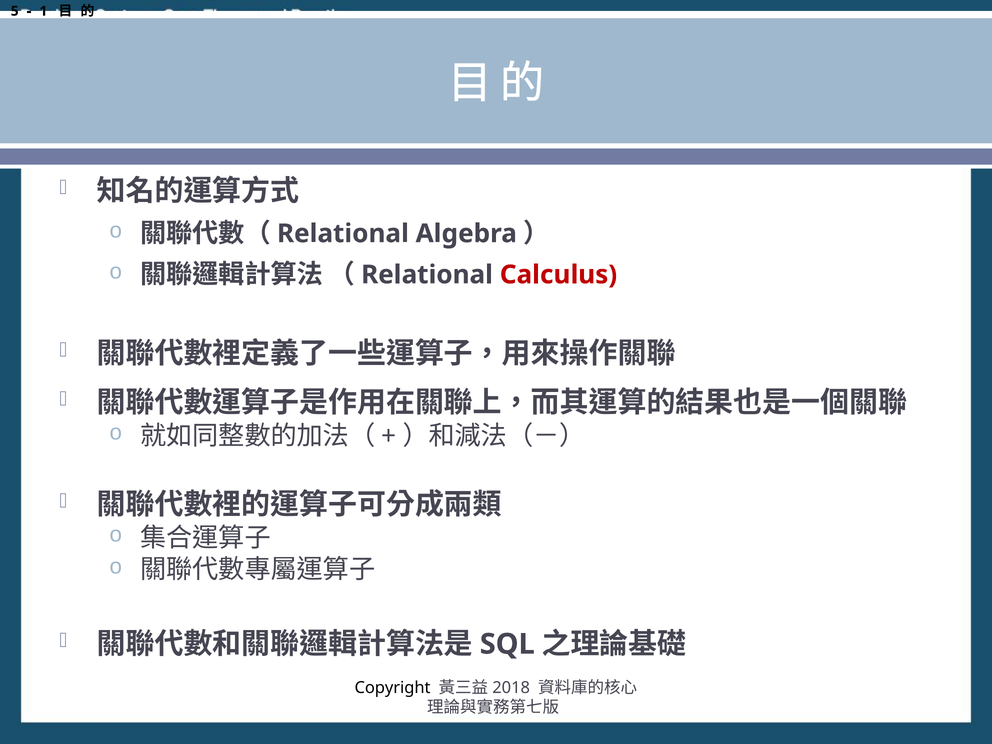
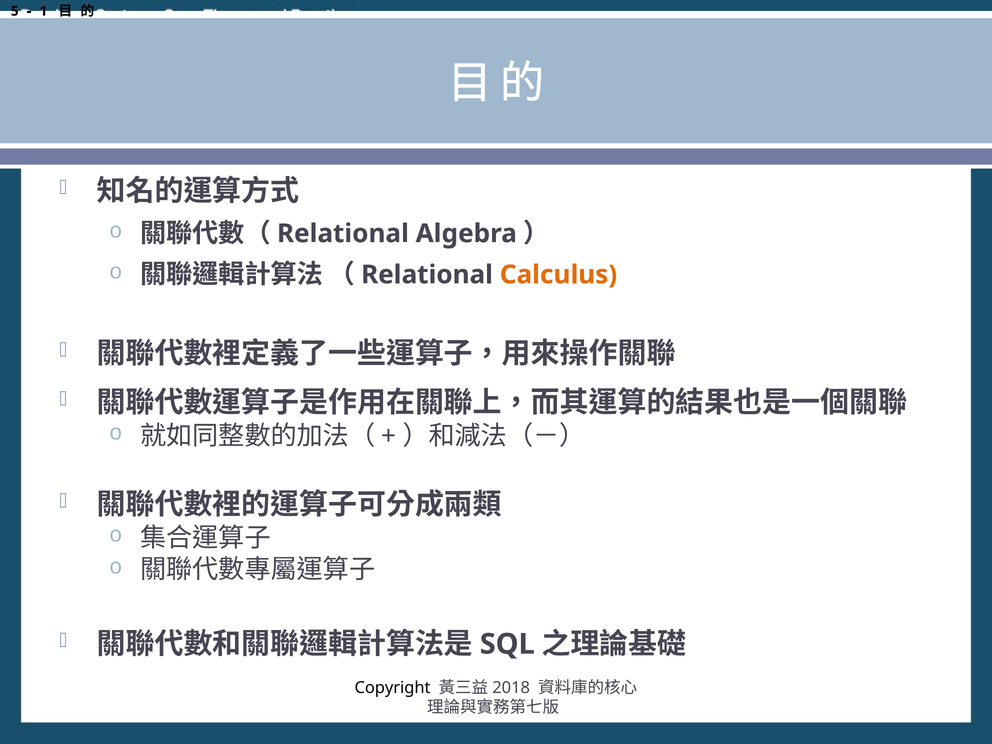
Calculus colour: red -> orange
